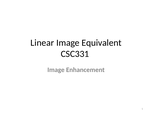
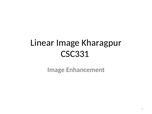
Equivalent: Equivalent -> Kharagpur
